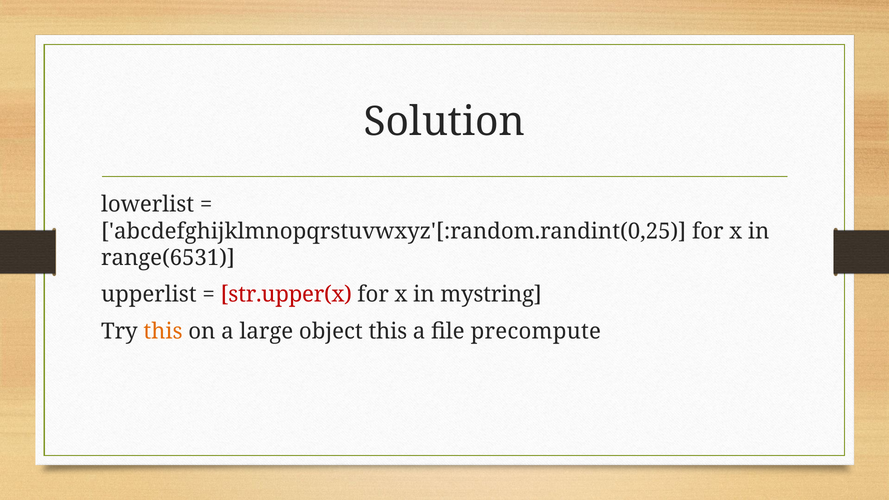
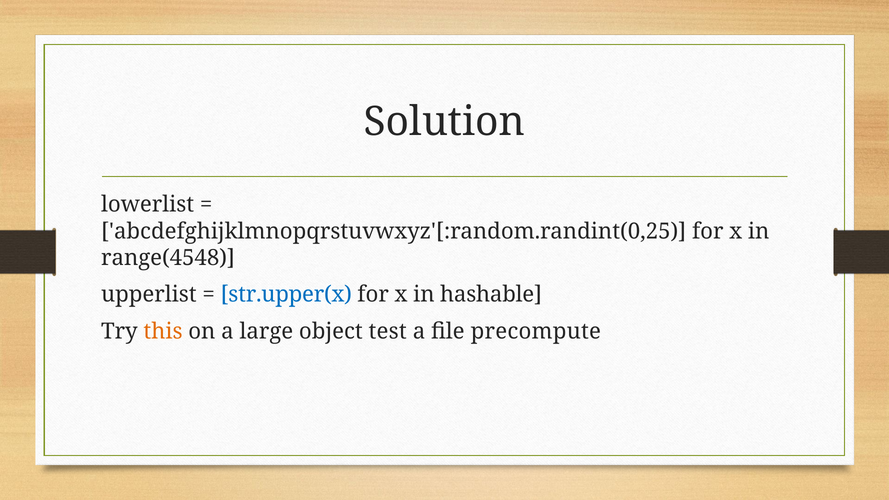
range(6531: range(6531 -> range(4548
str.upper(x colour: red -> blue
mystring: mystring -> hashable
object this: this -> test
